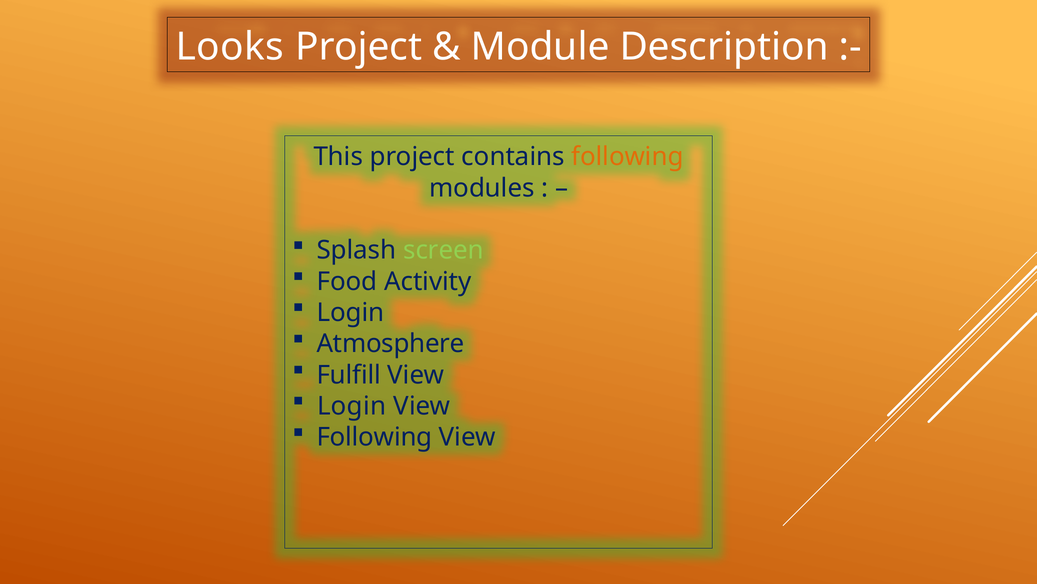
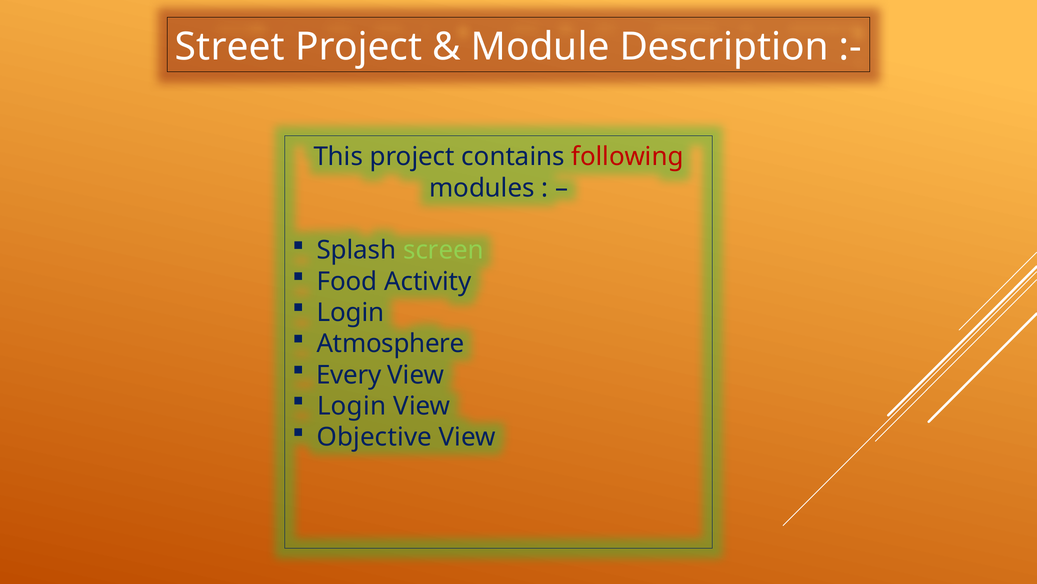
Looks: Looks -> Street
following at (627, 157) colour: orange -> red
Fulfill: Fulfill -> Every
Following at (375, 437): Following -> Objective
